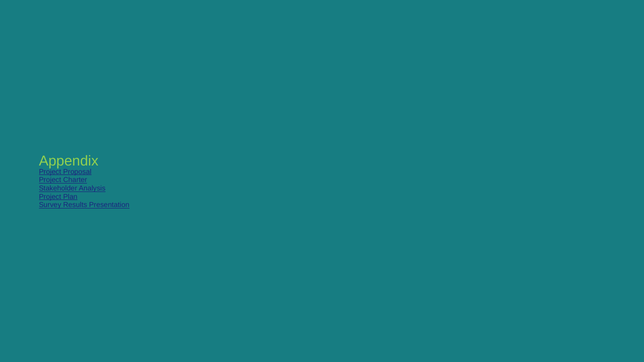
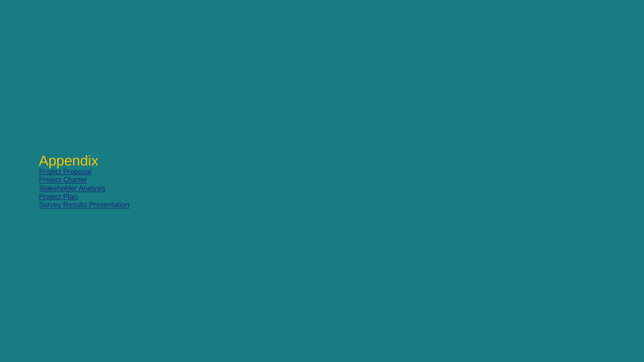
Appendix colour: light green -> yellow
